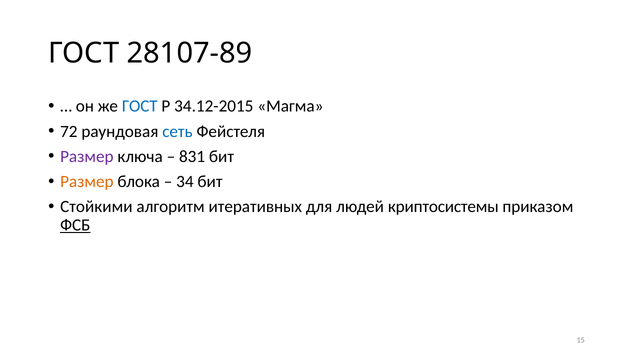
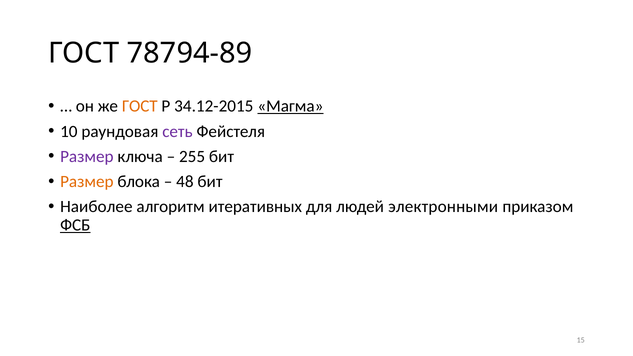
28107-89: 28107-89 -> 78794-89
ГОСТ at (140, 106) colour: blue -> orange
Магма underline: none -> present
72: 72 -> 10
сеть colour: blue -> purple
831: 831 -> 255
34: 34 -> 48
Стойкими: Стойкими -> Наиболее
криптосистемы: криптосистемы -> электронными
